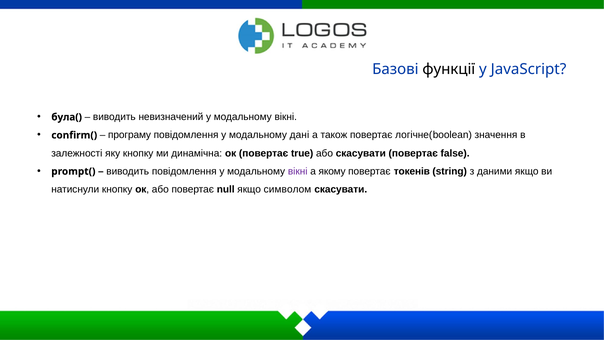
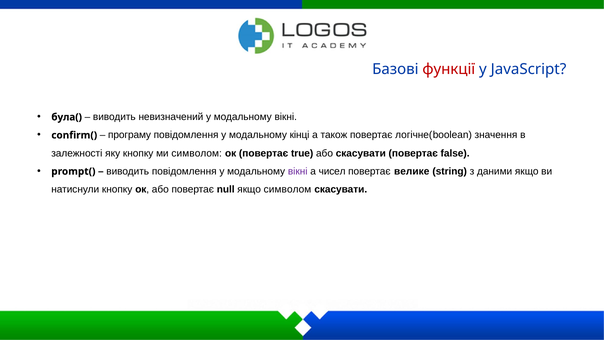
функції colour: black -> red
дані: дані -> кінці
ми динамічна: динамічна -> символом
якому: якому -> чисел
токенів: токенів -> велике
